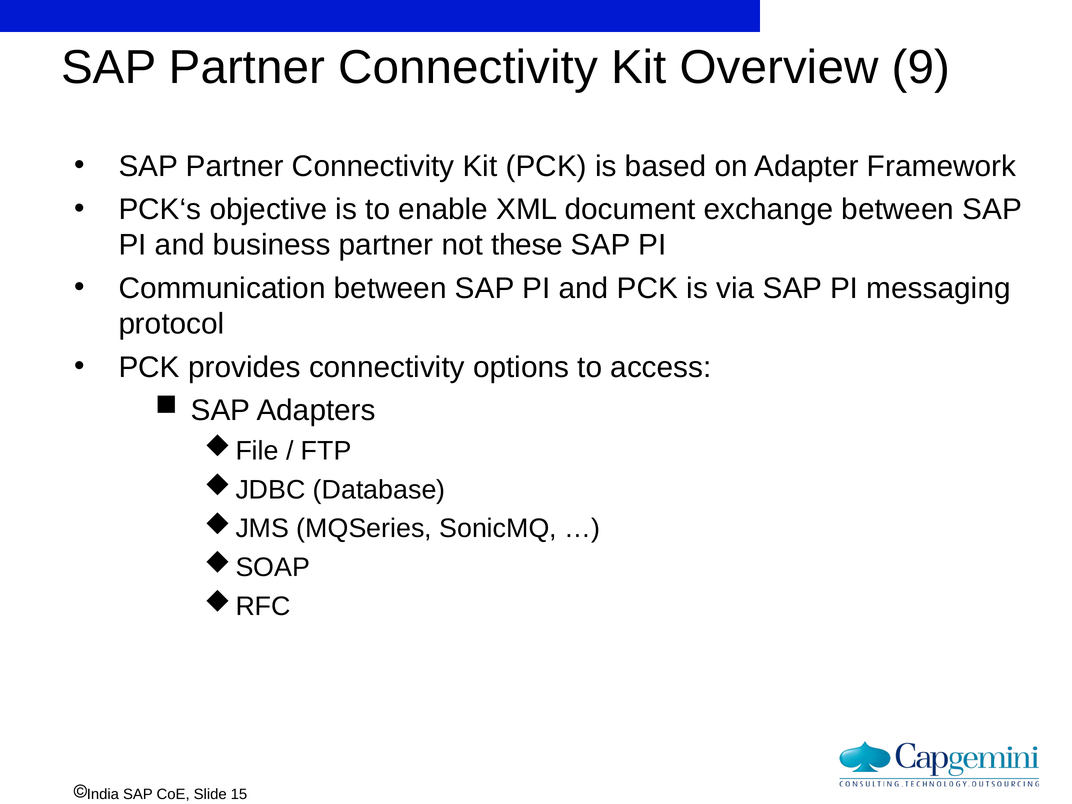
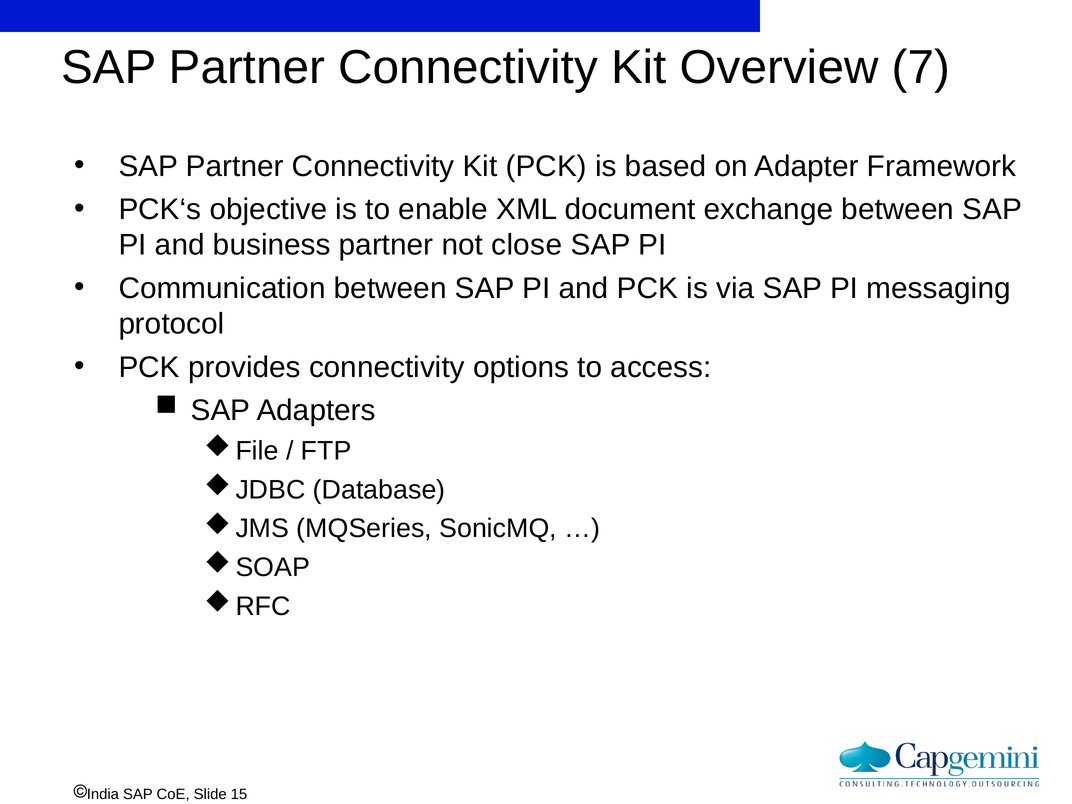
9: 9 -> 7
these: these -> close
